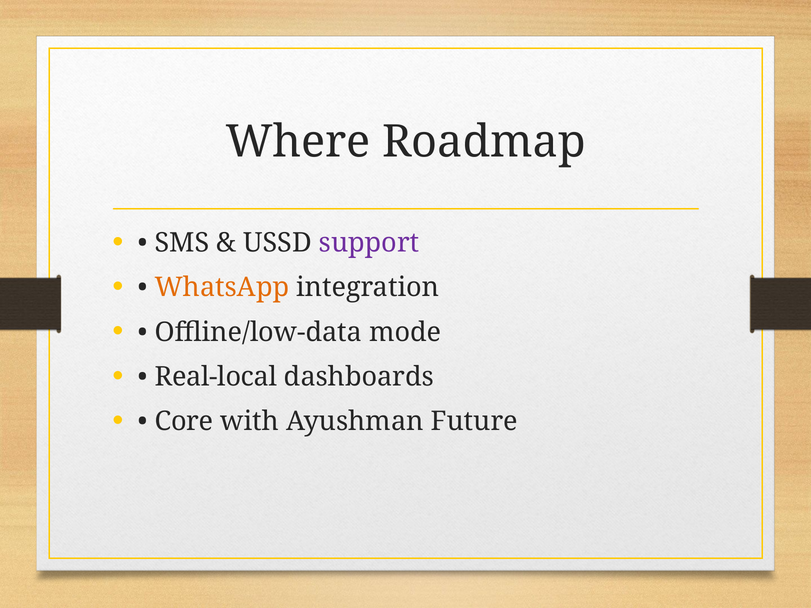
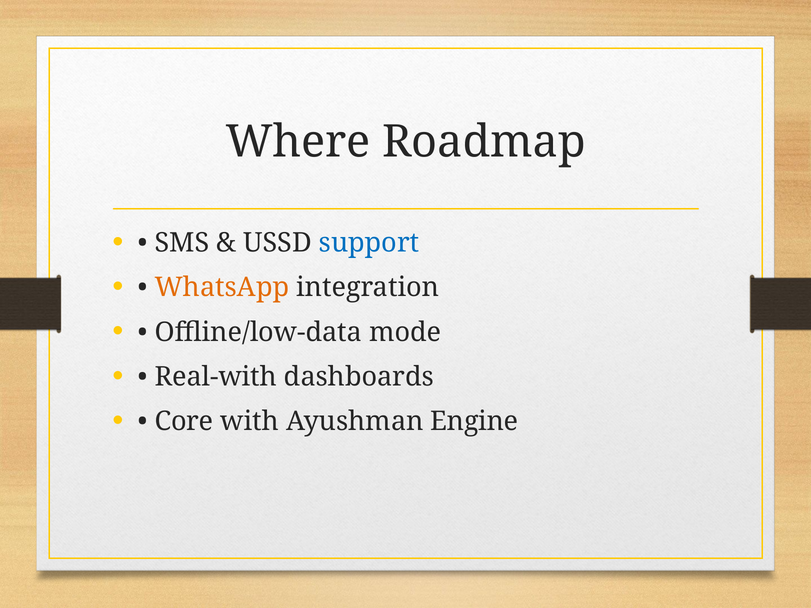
support colour: purple -> blue
Real-local: Real-local -> Real-with
Future: Future -> Engine
